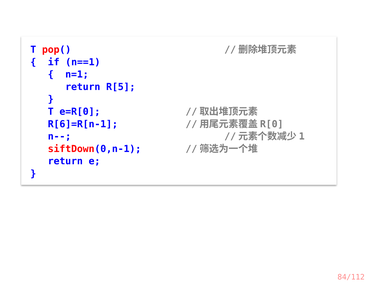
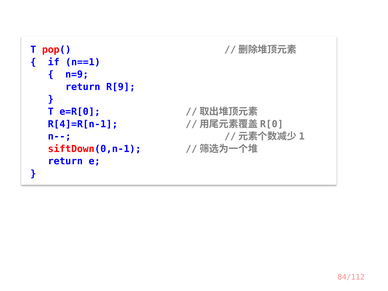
n=1: n=1 -> n=9
R[5: R[5 -> R[9
R[6]=R[n-1: R[6]=R[n-1 -> R[4]=R[n-1
